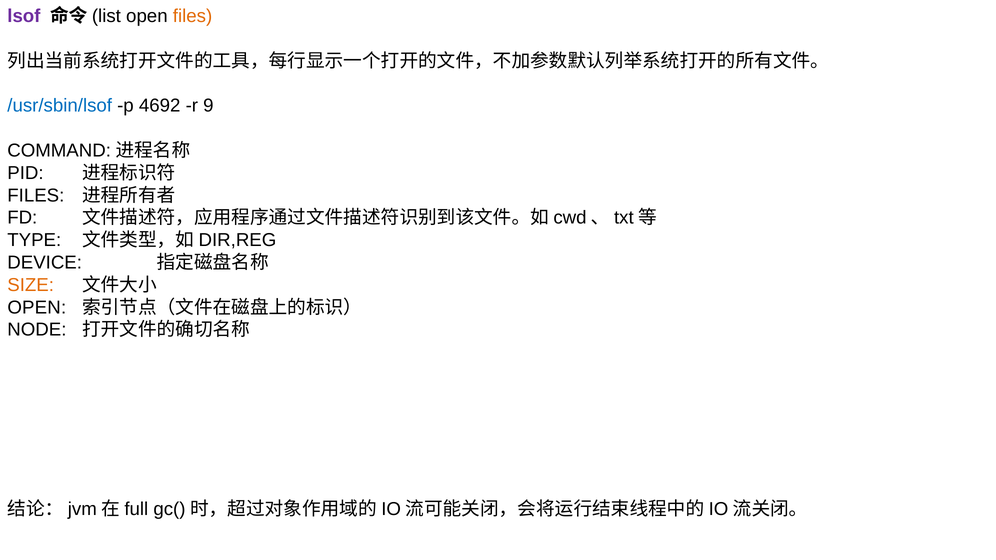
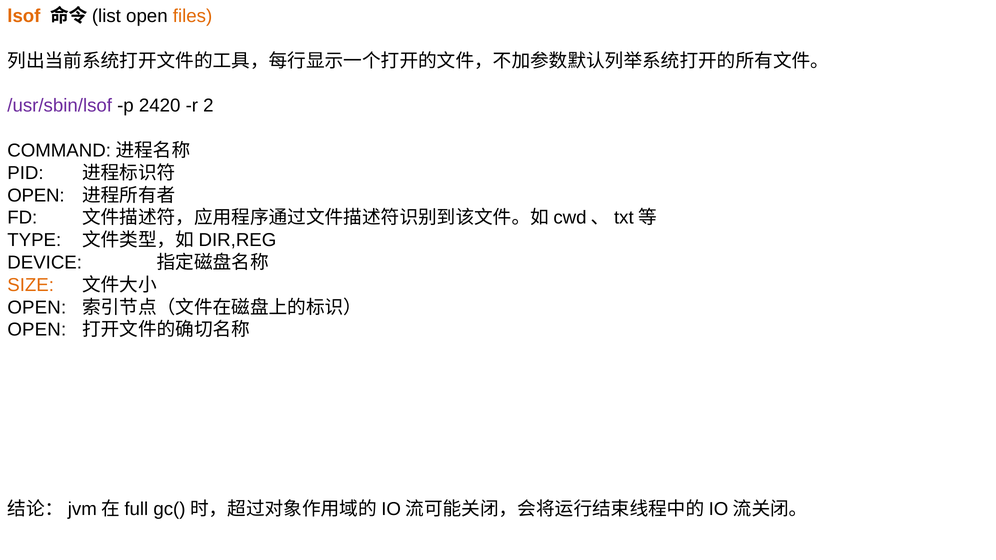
lsof colour: purple -> orange
/usr/sbin/lsof colour: blue -> purple
4692: 4692 -> 2420
9: 9 -> 2
FILES at (36, 195): FILES -> OPEN
NODE at (37, 330): NODE -> OPEN
